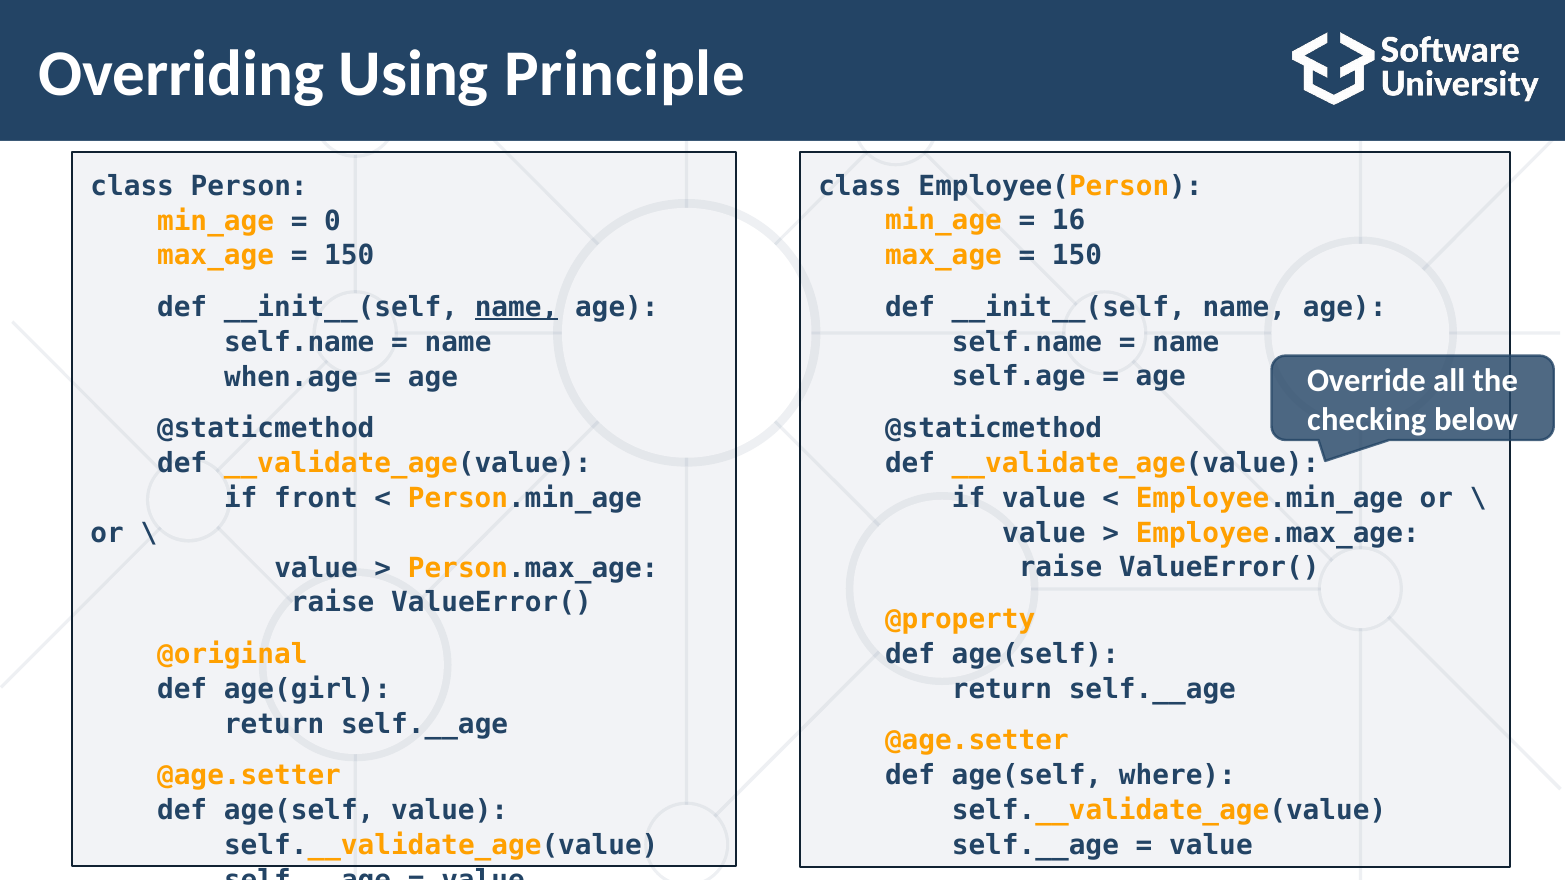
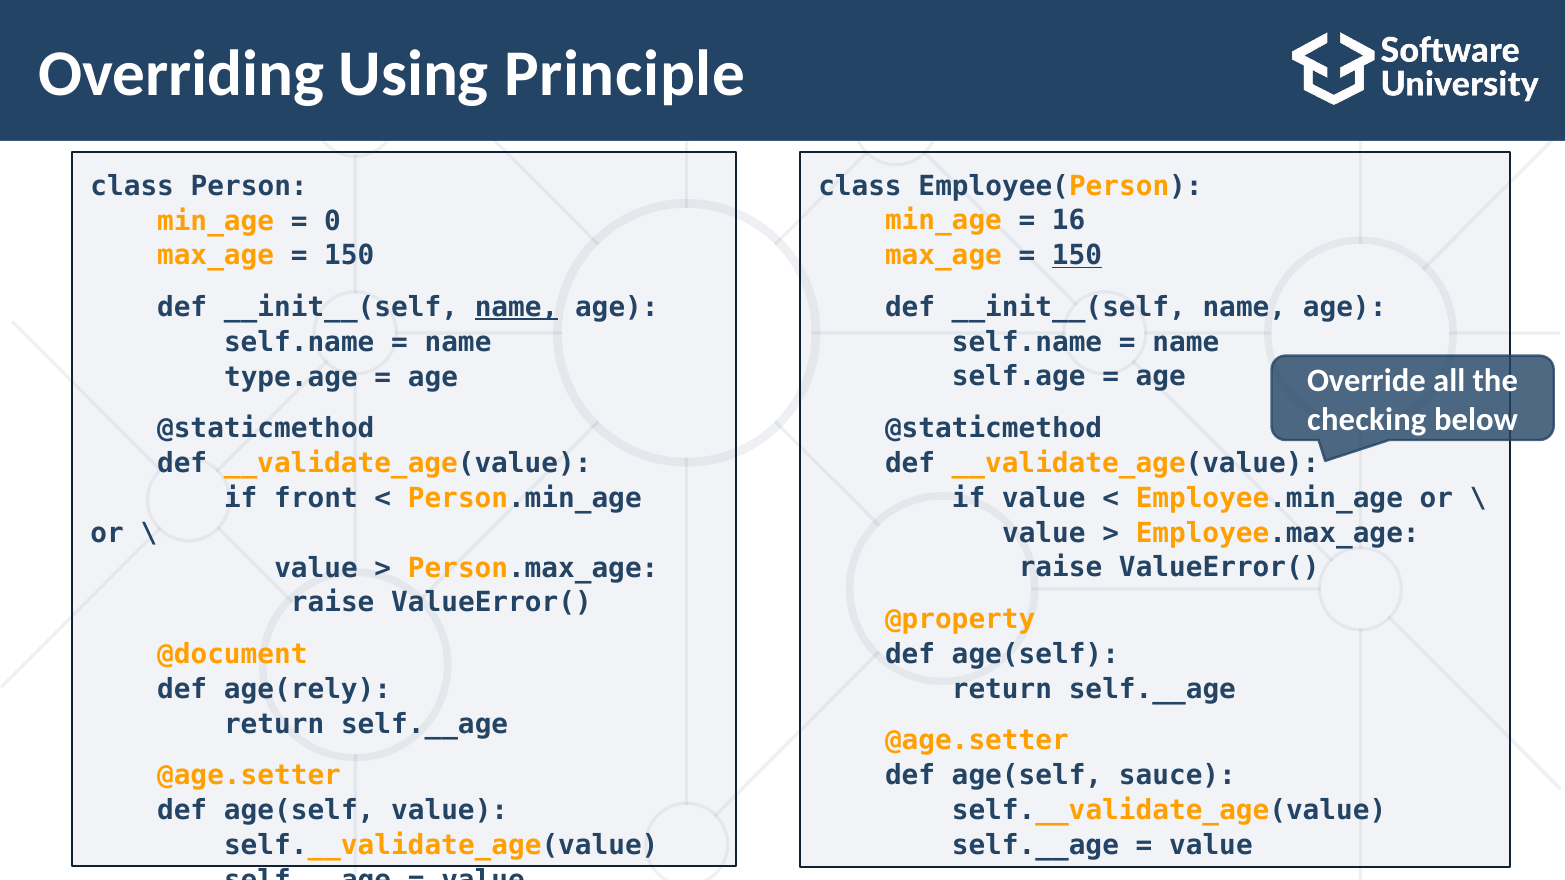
150 at (1077, 256) underline: none -> present
when.age: when.age -> type.age
@original: @original -> @document
age(girl: age(girl -> age(rely
where: where -> sauce
